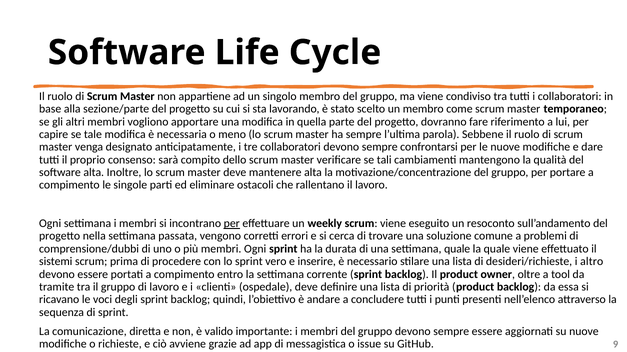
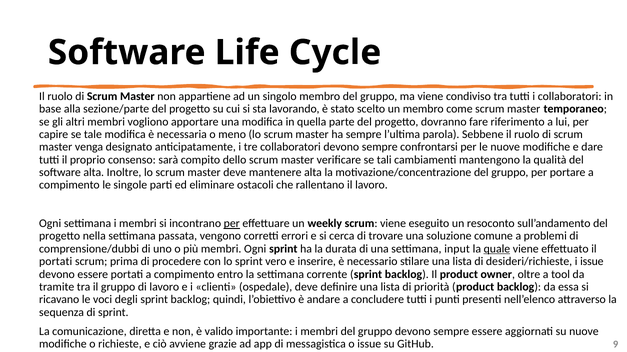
settimana quale: quale -> input
quale at (497, 249) underline: none -> present
sistemi at (56, 262): sistemi -> portati
i altro: altro -> issue
